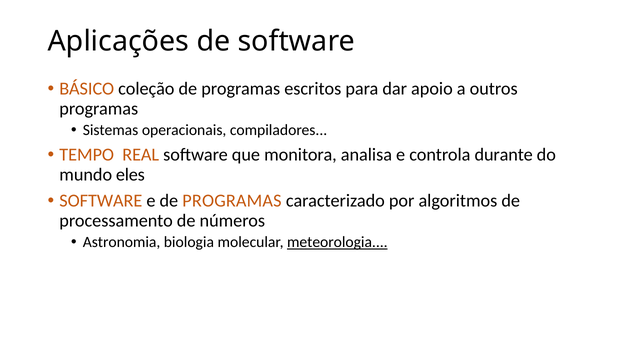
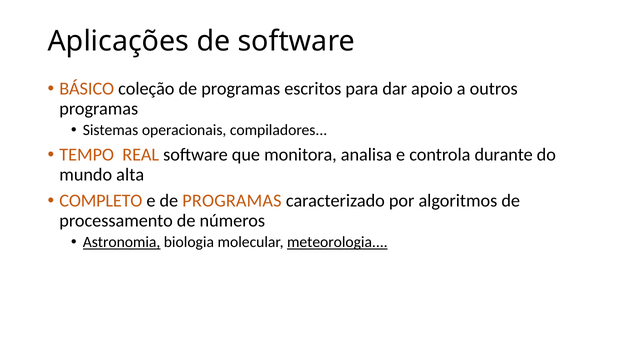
eles: eles -> alta
SOFTWARE at (101, 201): SOFTWARE -> COMPLETO
Astronomia underline: none -> present
